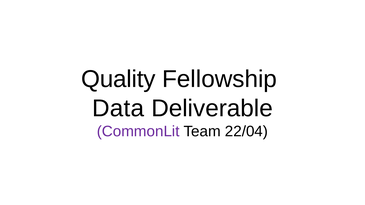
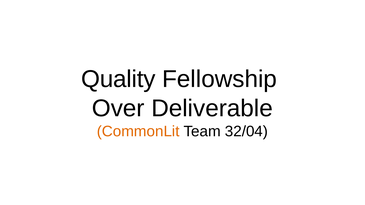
Data: Data -> Over
CommonLit colour: purple -> orange
22/04: 22/04 -> 32/04
